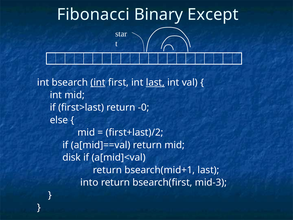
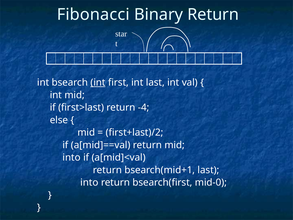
Binary Except: Except -> Return
last at (155, 82) underline: present -> none
-0: -0 -> -4
disk at (72, 157): disk -> into
mid-3: mid-3 -> mid-0
